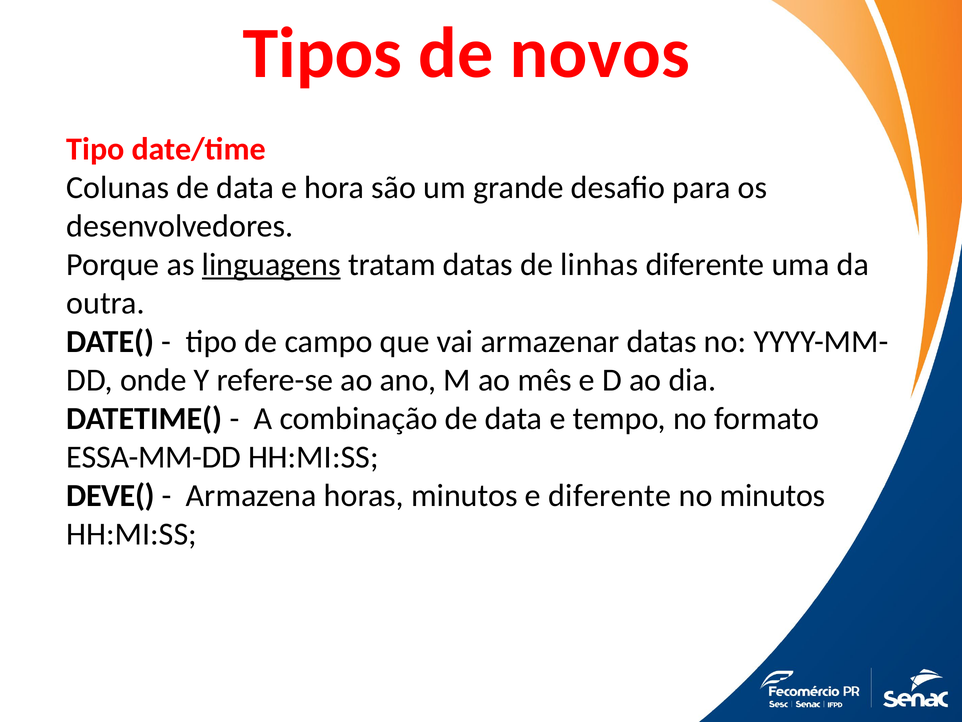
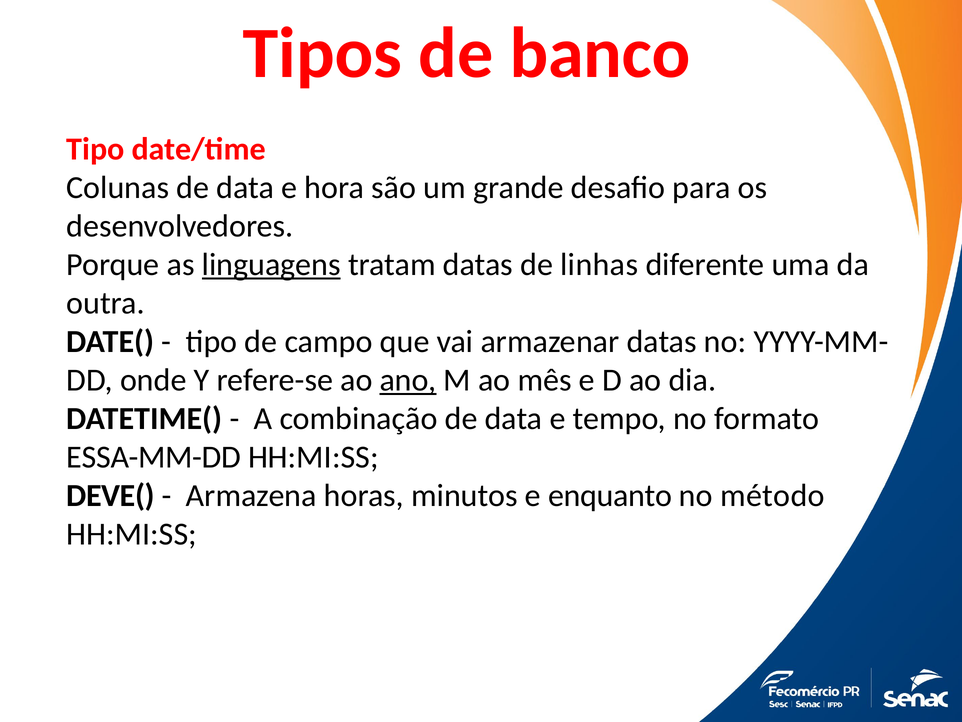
novos: novos -> banco
ano underline: none -> present
e diferente: diferente -> enquanto
no minutos: minutos -> método
